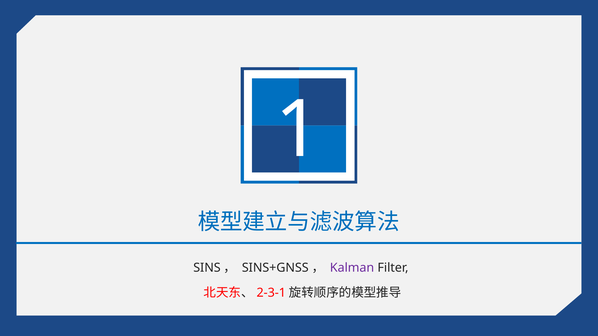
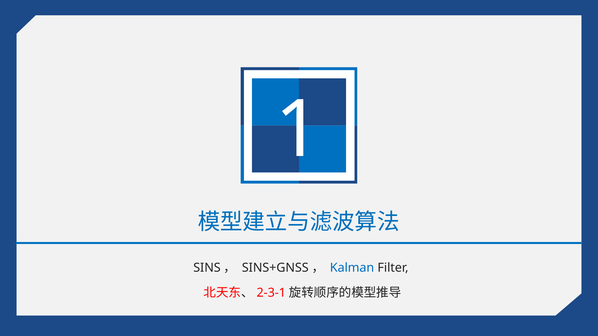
Kalman colour: purple -> blue
